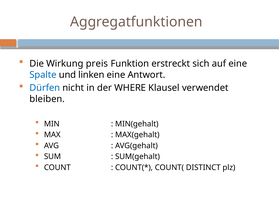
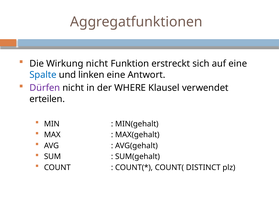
Wirkung preis: preis -> nicht
Dürfen colour: blue -> purple
bleiben: bleiben -> erteilen
